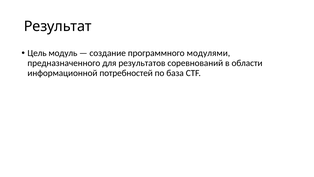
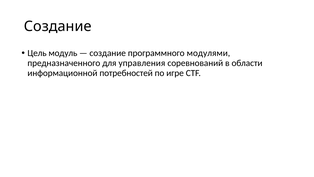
Результат at (58, 26): Результат -> Создание
результатов: результатов -> управления
база: база -> игре
